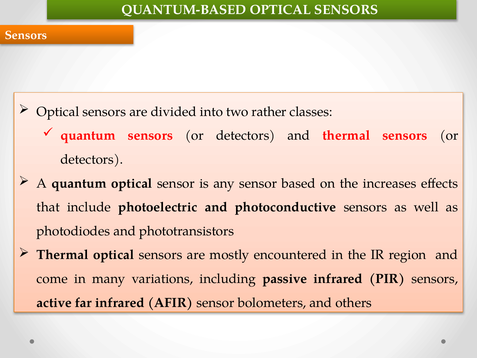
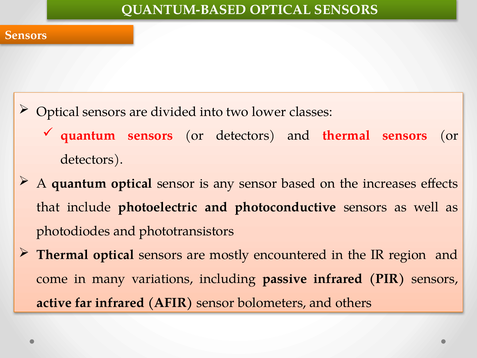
rather: rather -> lower
